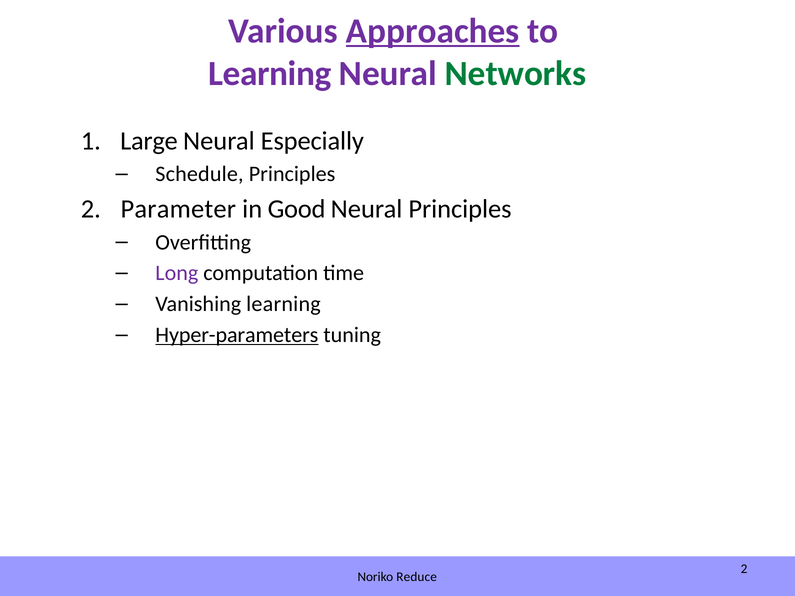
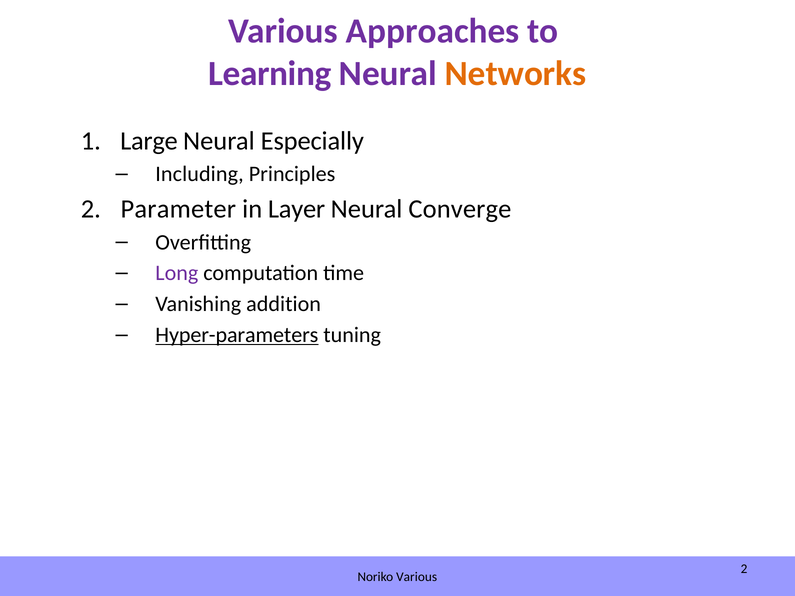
Approaches underline: present -> none
Networks colour: green -> orange
Schedule: Schedule -> Including
Good: Good -> Layer
Neural Principles: Principles -> Converge
Vanishing learning: learning -> addition
Noriko Reduce: Reduce -> Various
